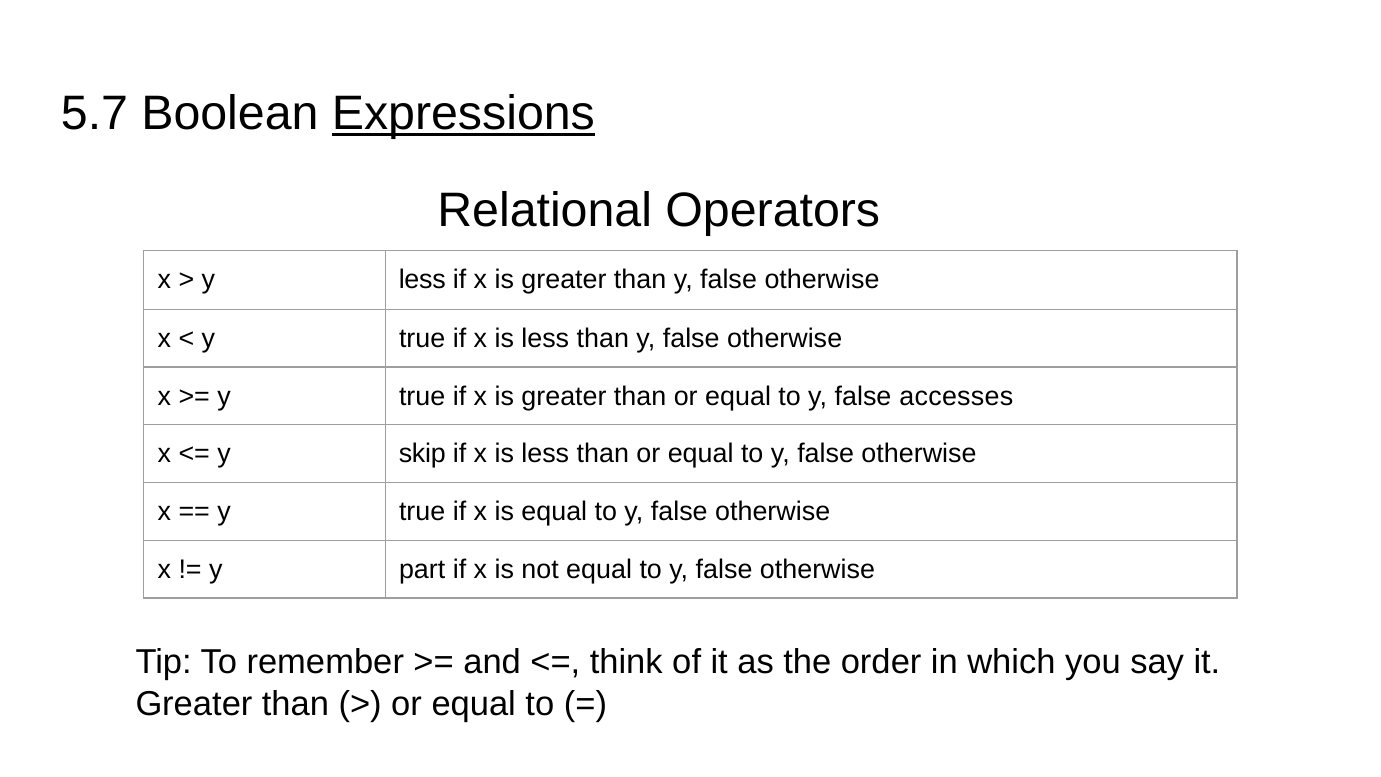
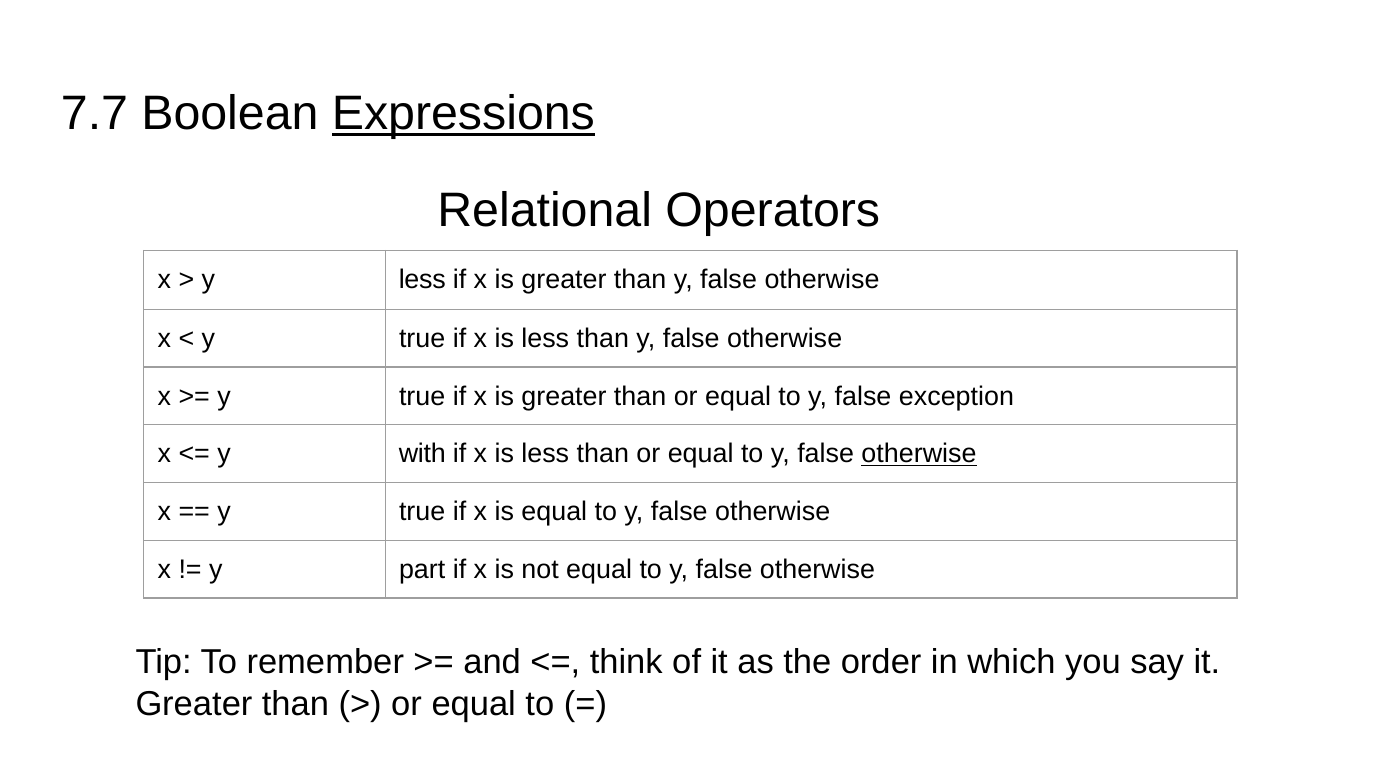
5.7: 5.7 -> 7.7
accesses: accesses -> exception
skip: skip -> with
otherwise at (919, 454) underline: none -> present
